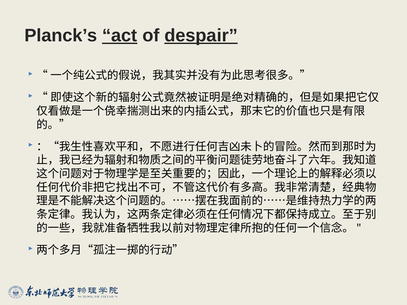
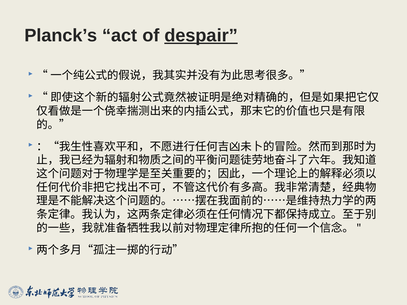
act underline: present -> none
